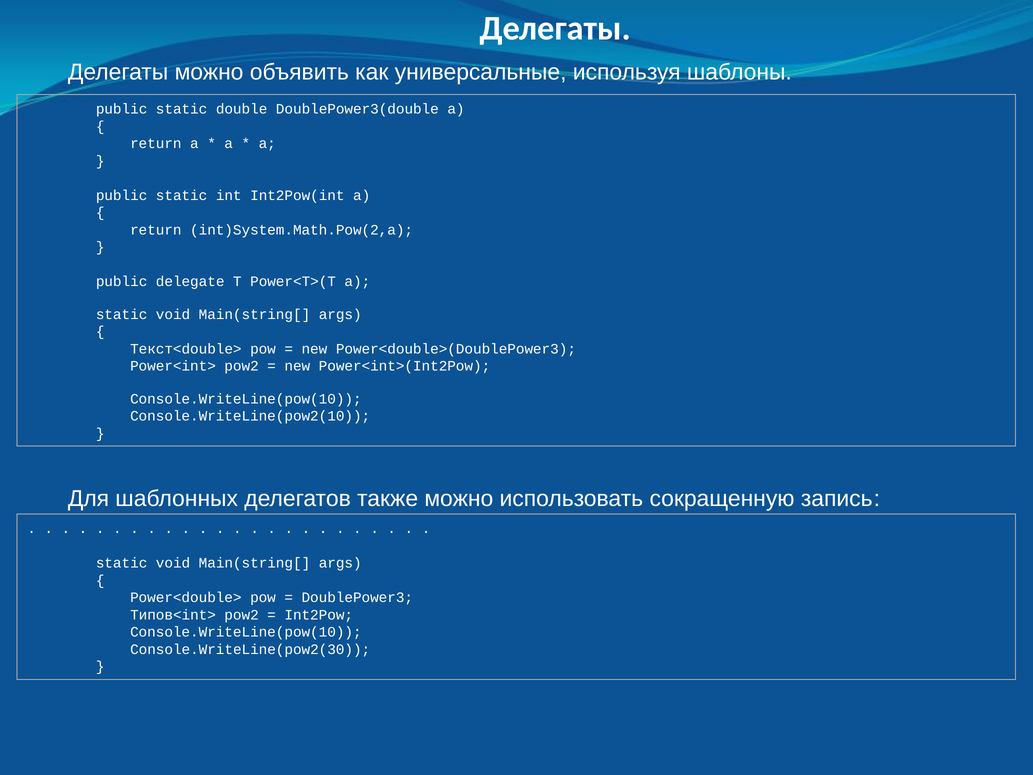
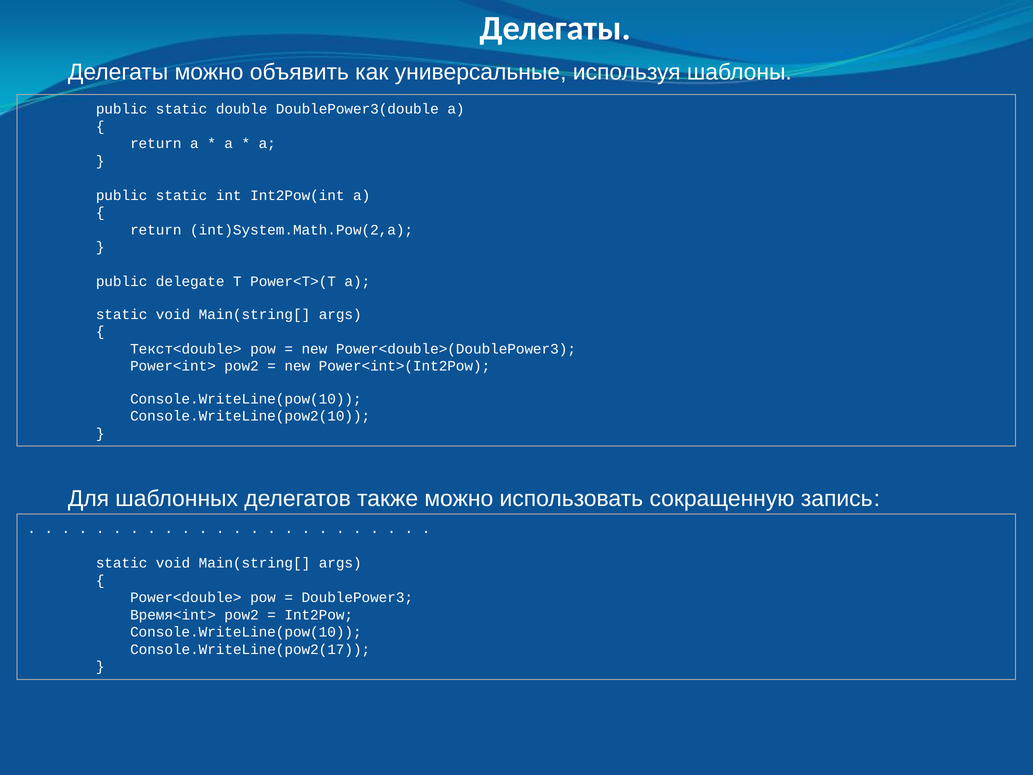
Типов<int>: Типов<int> -> Время<int>
Console.WriteLine(pow2(30: Console.WriteLine(pow2(30 -> Console.WriteLine(pow2(17
